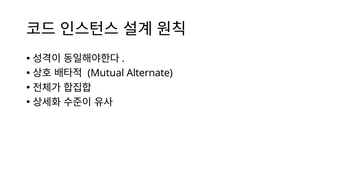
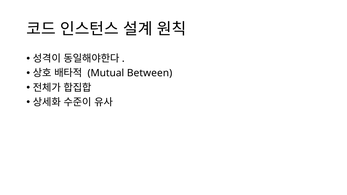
Alternate: Alternate -> Between
